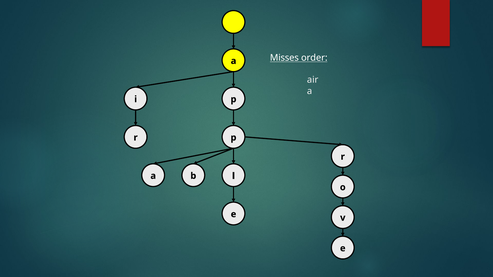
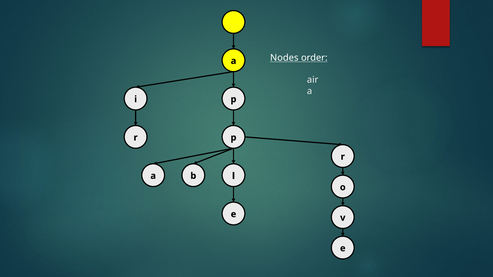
Misses: Misses -> Nodes
